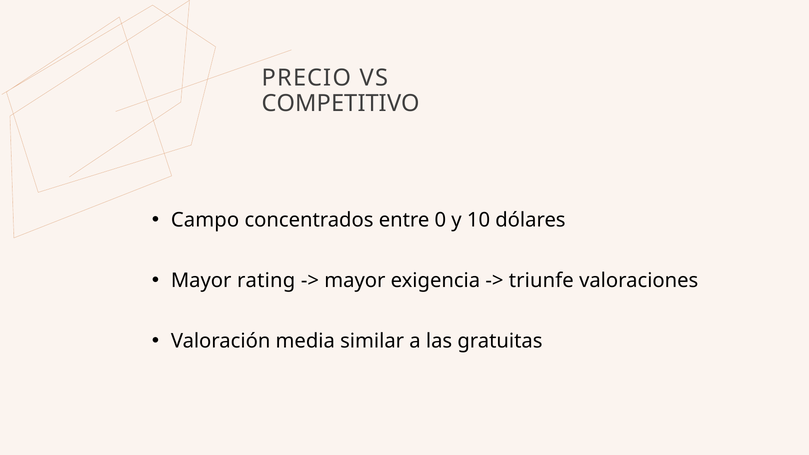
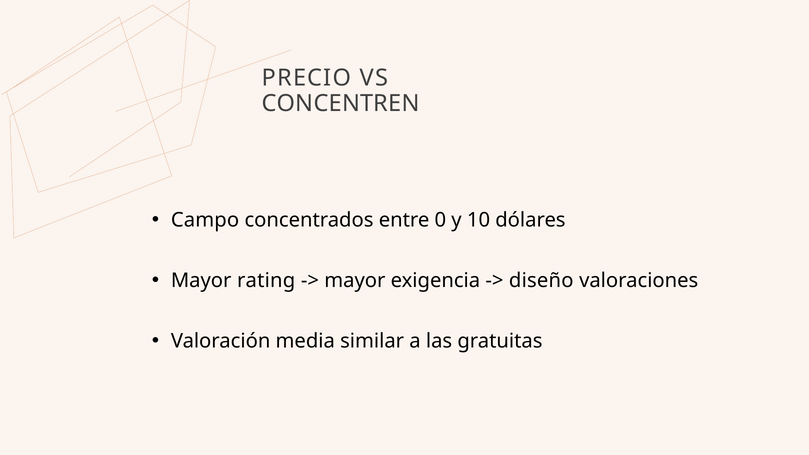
COMPETITIVO: COMPETITIVO -> CONCENTREN
triunfe: triunfe -> diseño
